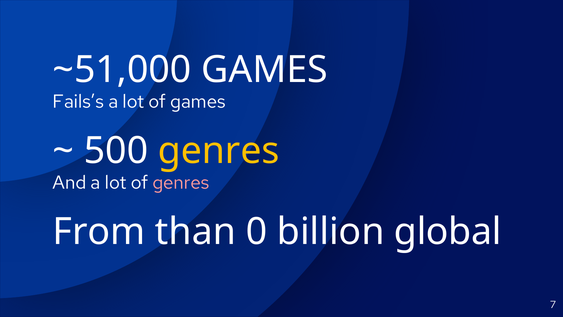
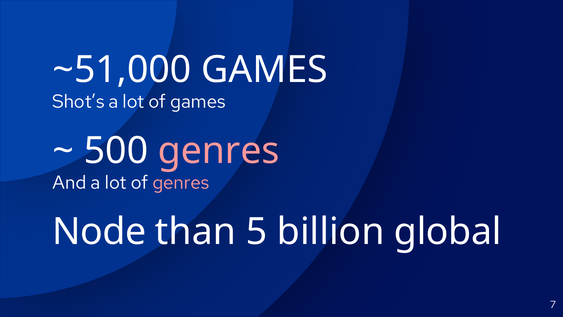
Fails’s: Fails’s -> Shot’s
genres at (219, 151) colour: yellow -> pink
From: From -> Node
0: 0 -> 5
